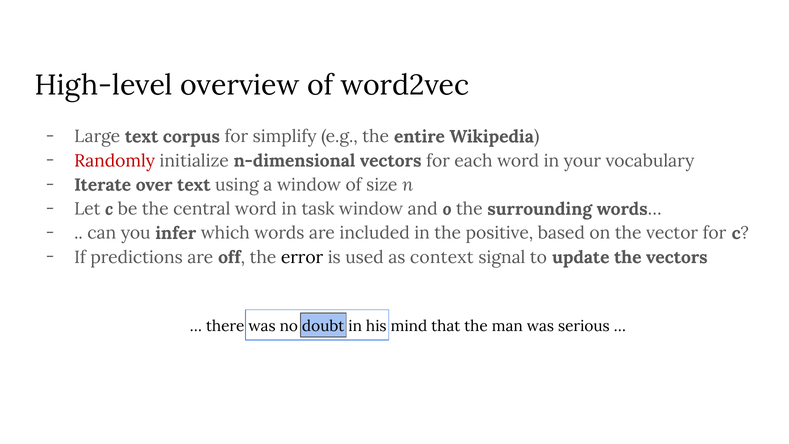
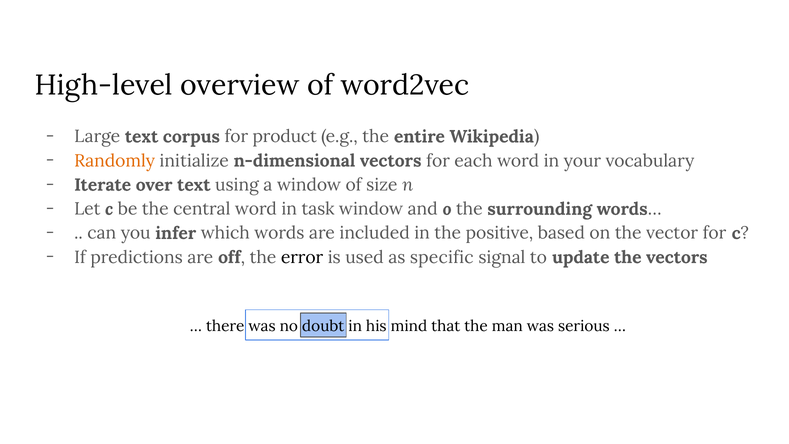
simplify: simplify -> product
Randomly colour: red -> orange
context: context -> specific
